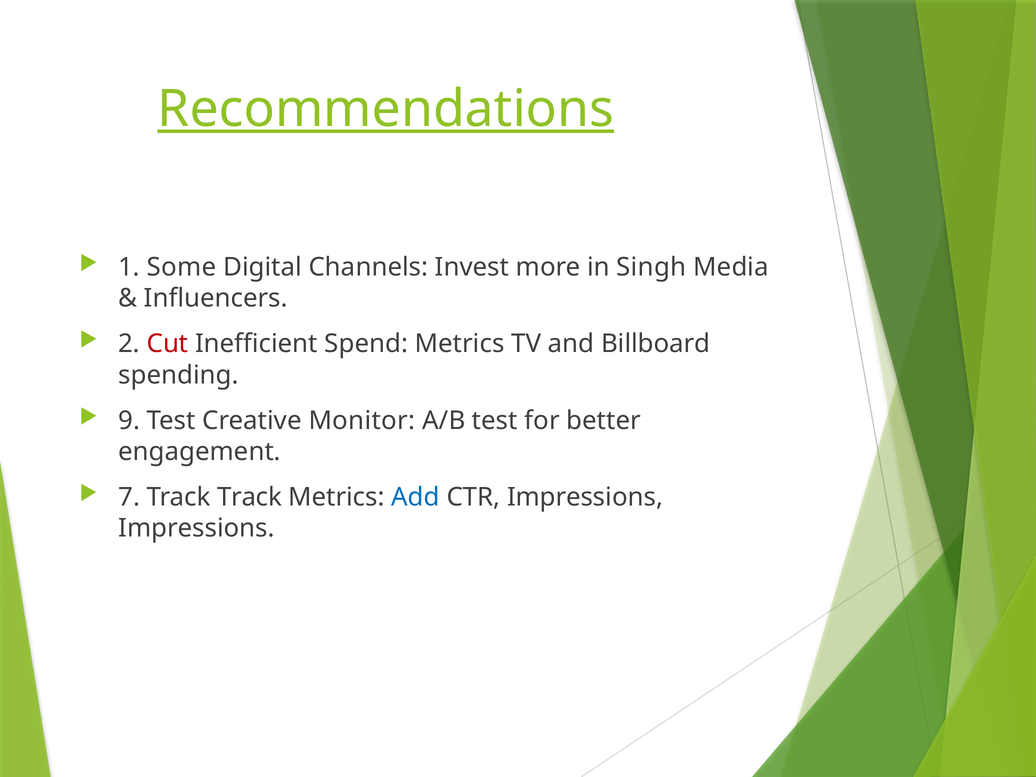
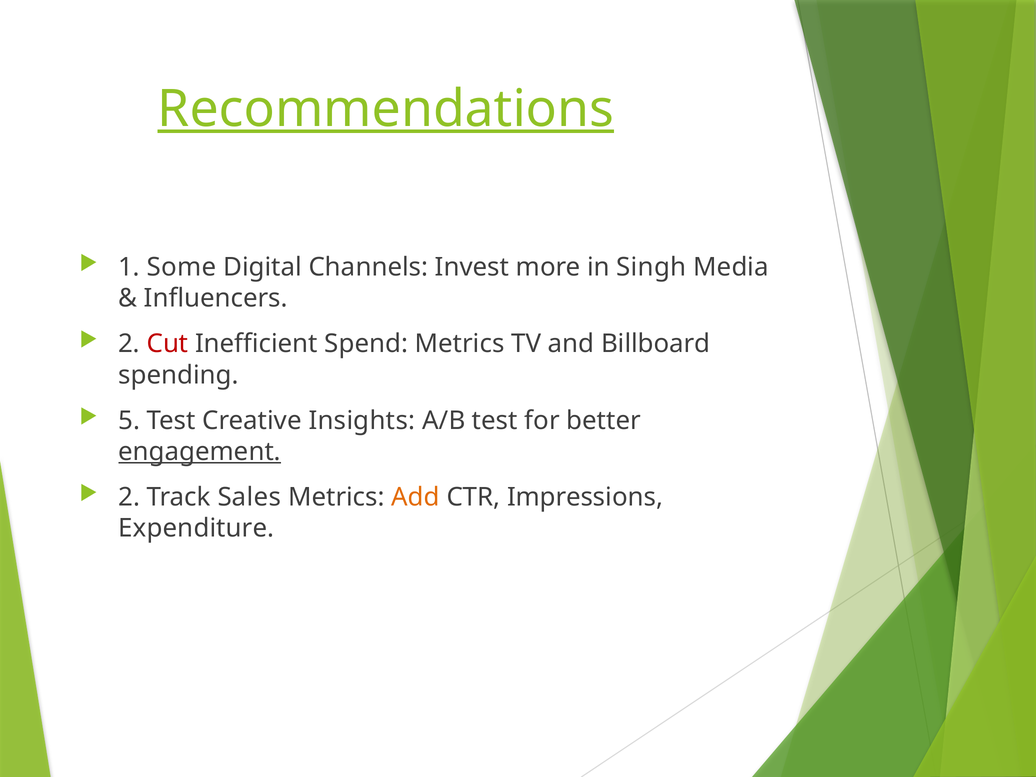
9: 9 -> 5
Monitor: Monitor -> Insights
engagement underline: none -> present
7 at (129, 497): 7 -> 2
Track Track: Track -> Sales
Add colour: blue -> orange
Impressions at (196, 528): Impressions -> Expenditure
